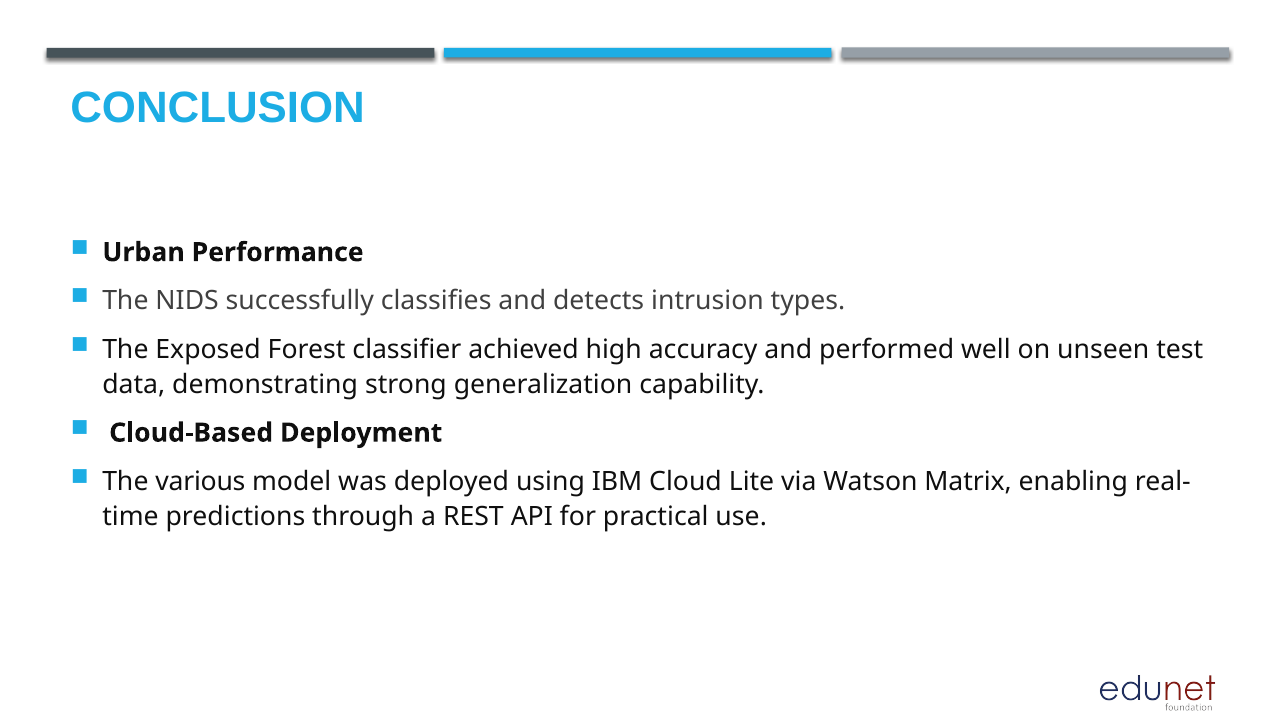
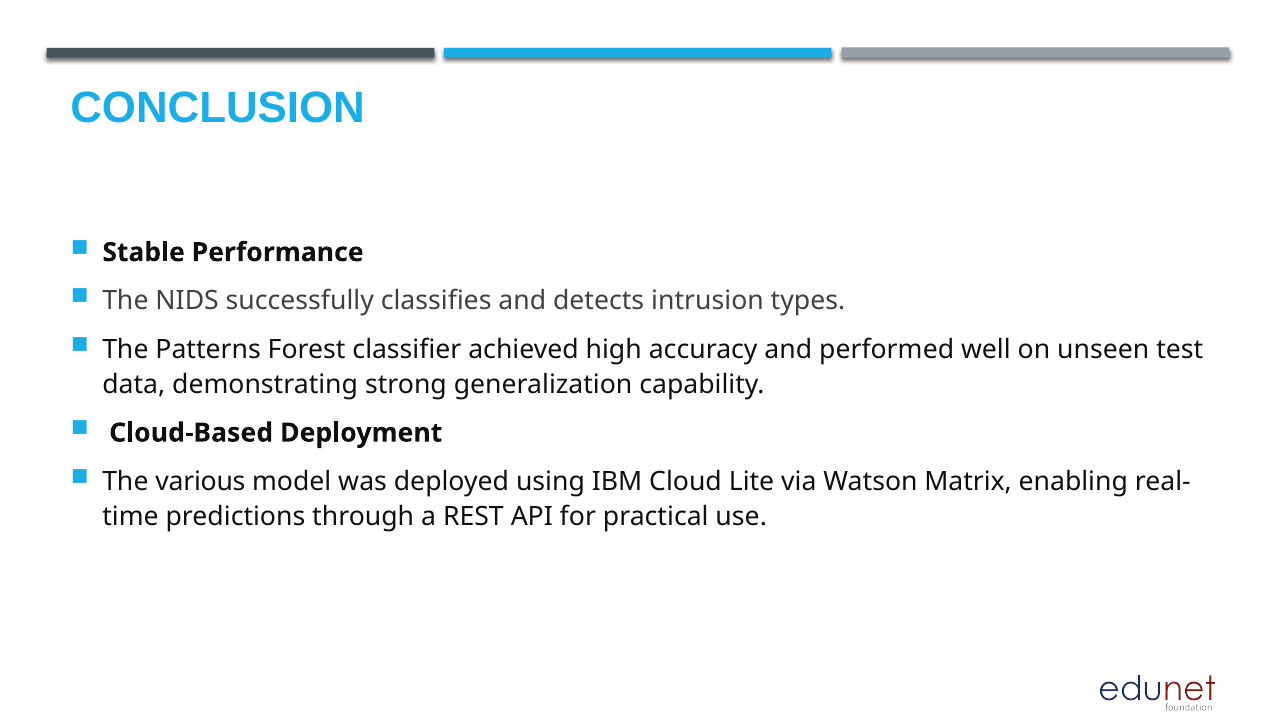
Urban: Urban -> Stable
Exposed: Exposed -> Patterns
